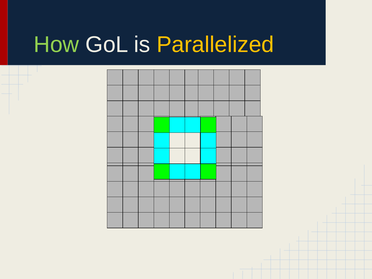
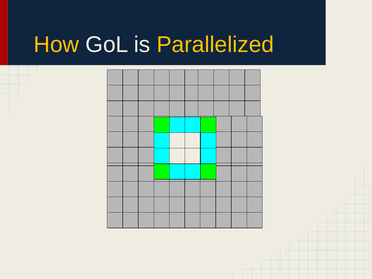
How colour: light green -> yellow
